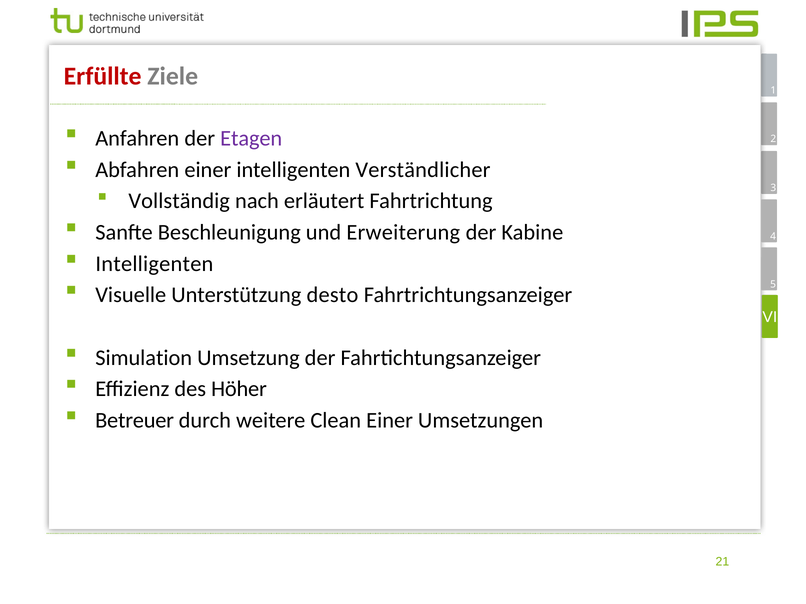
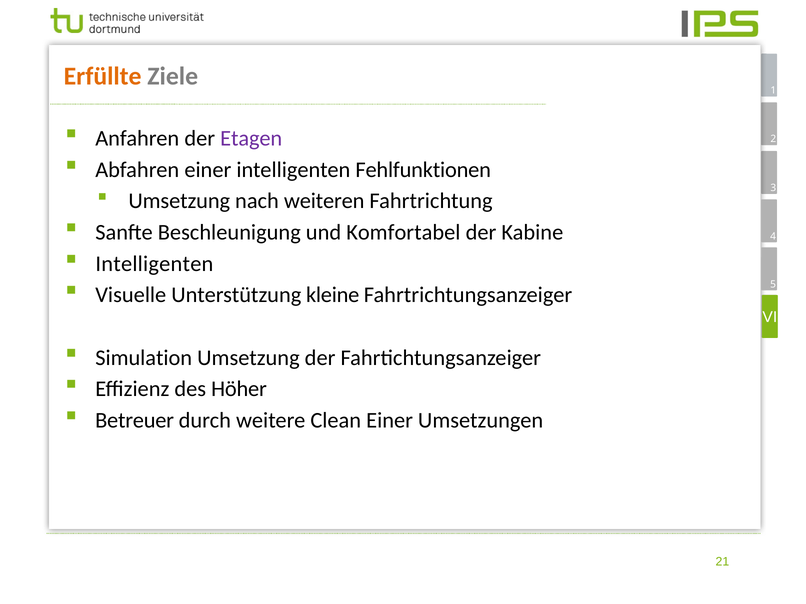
Erfüllte colour: red -> orange
Verständlicher: Verständlicher -> Fehlfunktionen
Vollständig at (179, 201): Vollständig -> Umsetzung
erläutert: erläutert -> weiteren
Erweiterung: Erweiterung -> Komfortabel
desto: desto -> kleine
